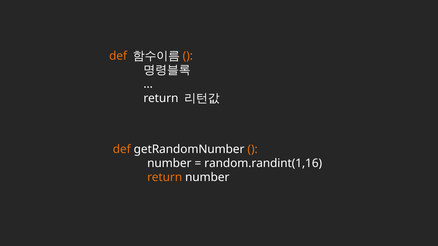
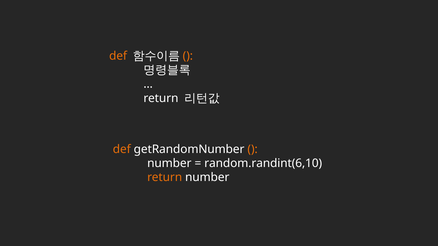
random.randint(1,16: random.randint(1,16 -> random.randint(6,10
